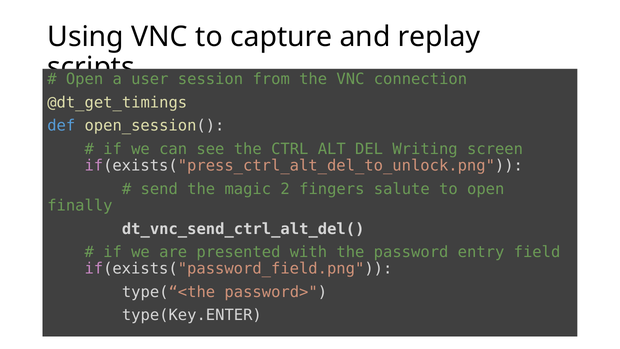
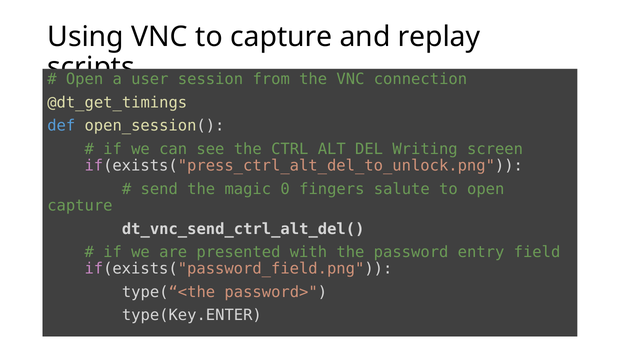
2: 2 -> 0
finally at (80, 206): finally -> capture
